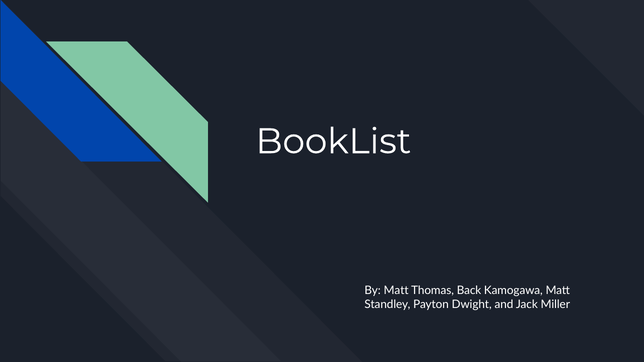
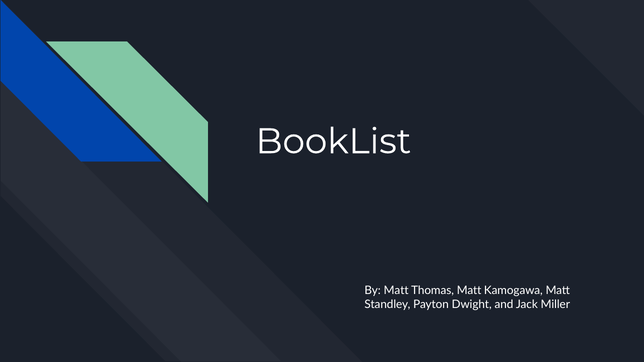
Thomas Back: Back -> Matt
